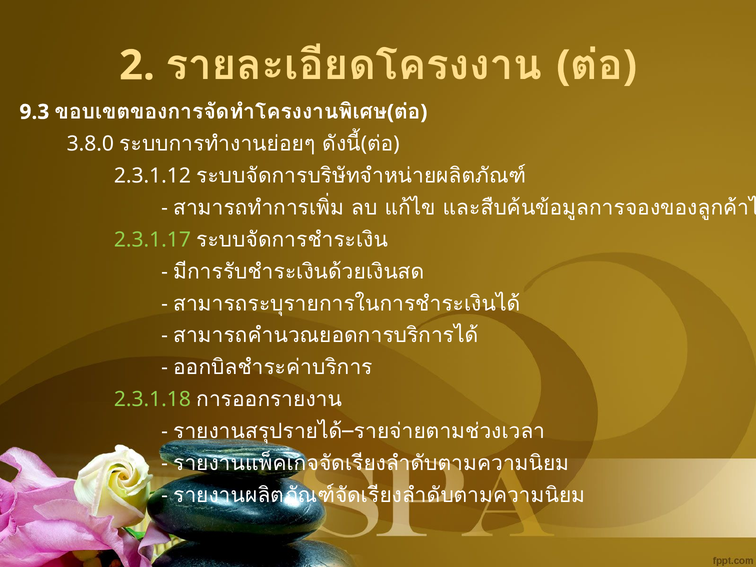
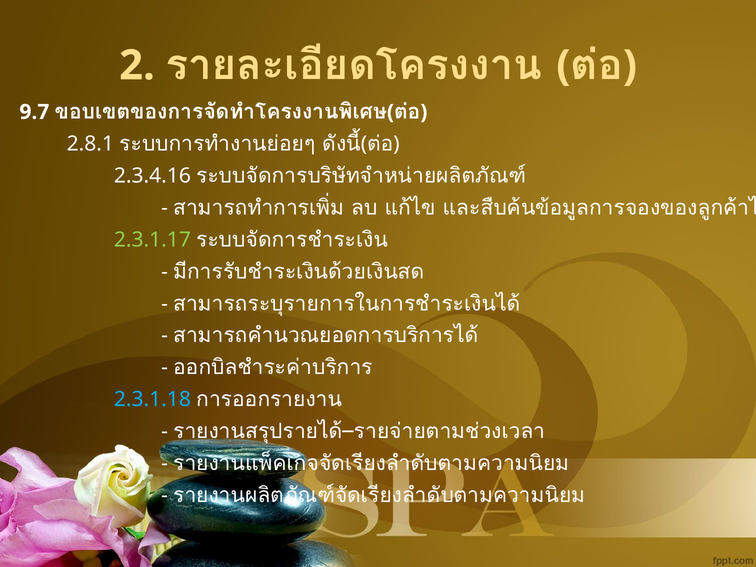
9.3: 9.3 -> 9.7
3.8.0: 3.8.0 -> 2.8.1
2.3.1.12: 2.3.1.12 -> 2.3.4.16
2.3.1.18 colour: light green -> light blue
